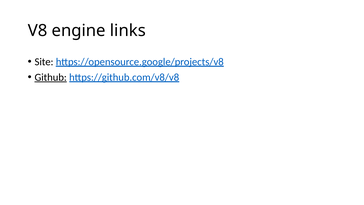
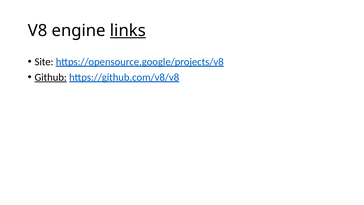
links underline: none -> present
